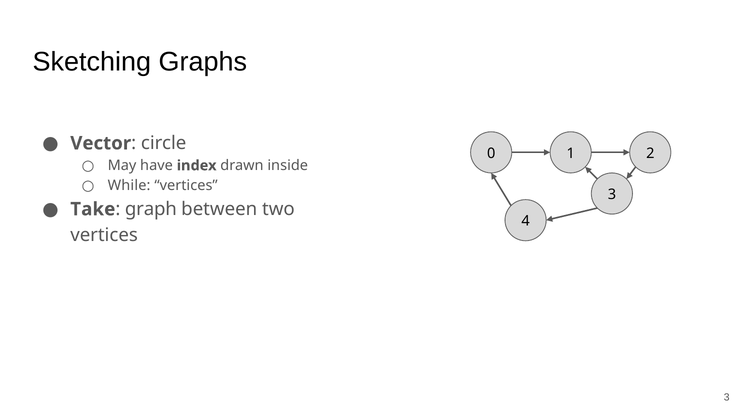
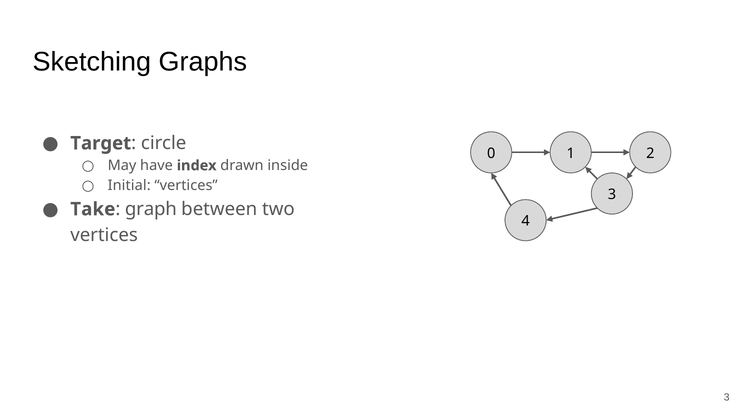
Vector: Vector -> Target
While: While -> Initial
